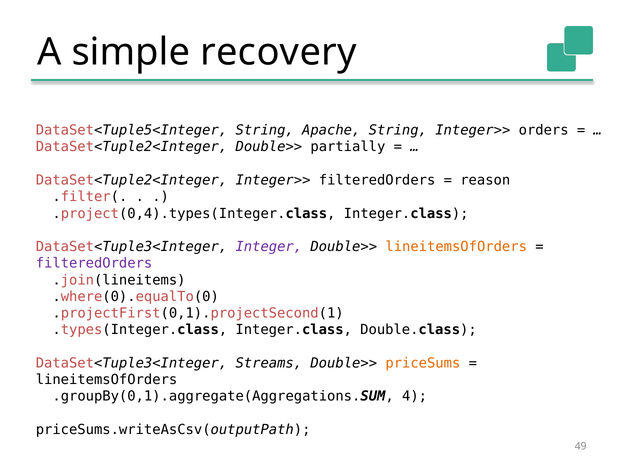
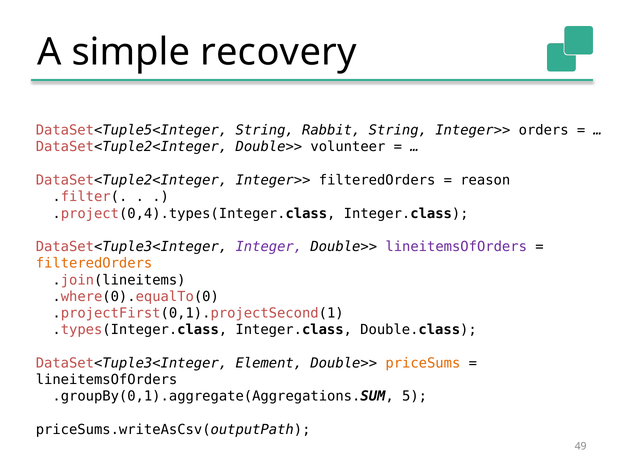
Apache: Apache -> Rabbit
partially: partially -> volunteer
lineitemsOfOrders at (456, 247) colour: orange -> purple
filteredOrders at (94, 263) colour: purple -> orange
Streams: Streams -> Element
4: 4 -> 5
